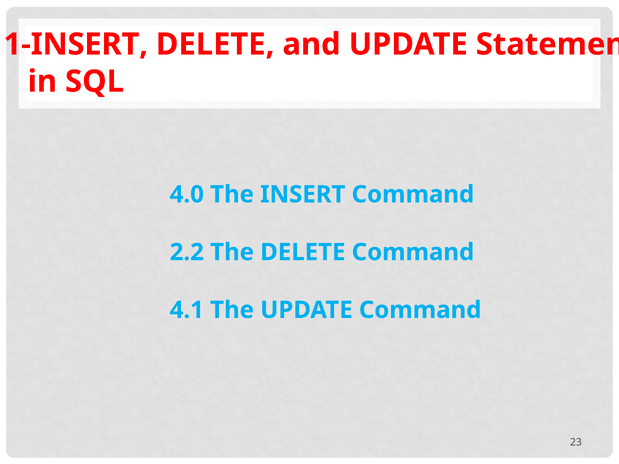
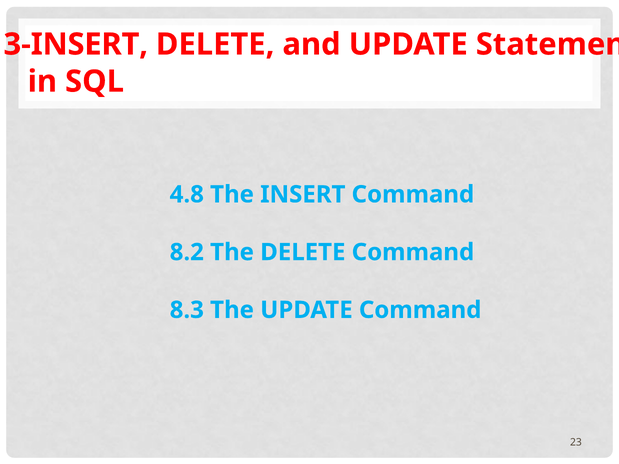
1-INSERT: 1-INSERT -> 3-INSERT
4.0: 4.0 -> 4.8
2.2: 2.2 -> 8.2
4.1: 4.1 -> 8.3
